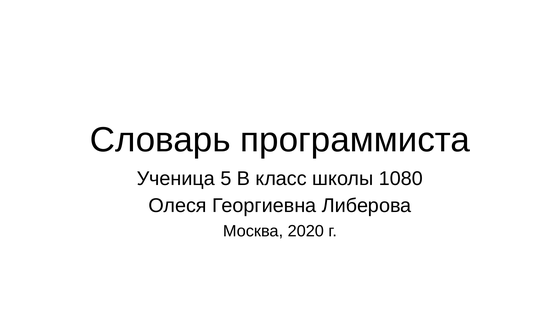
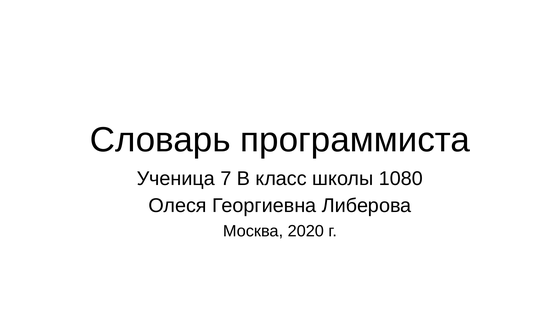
5: 5 -> 7
